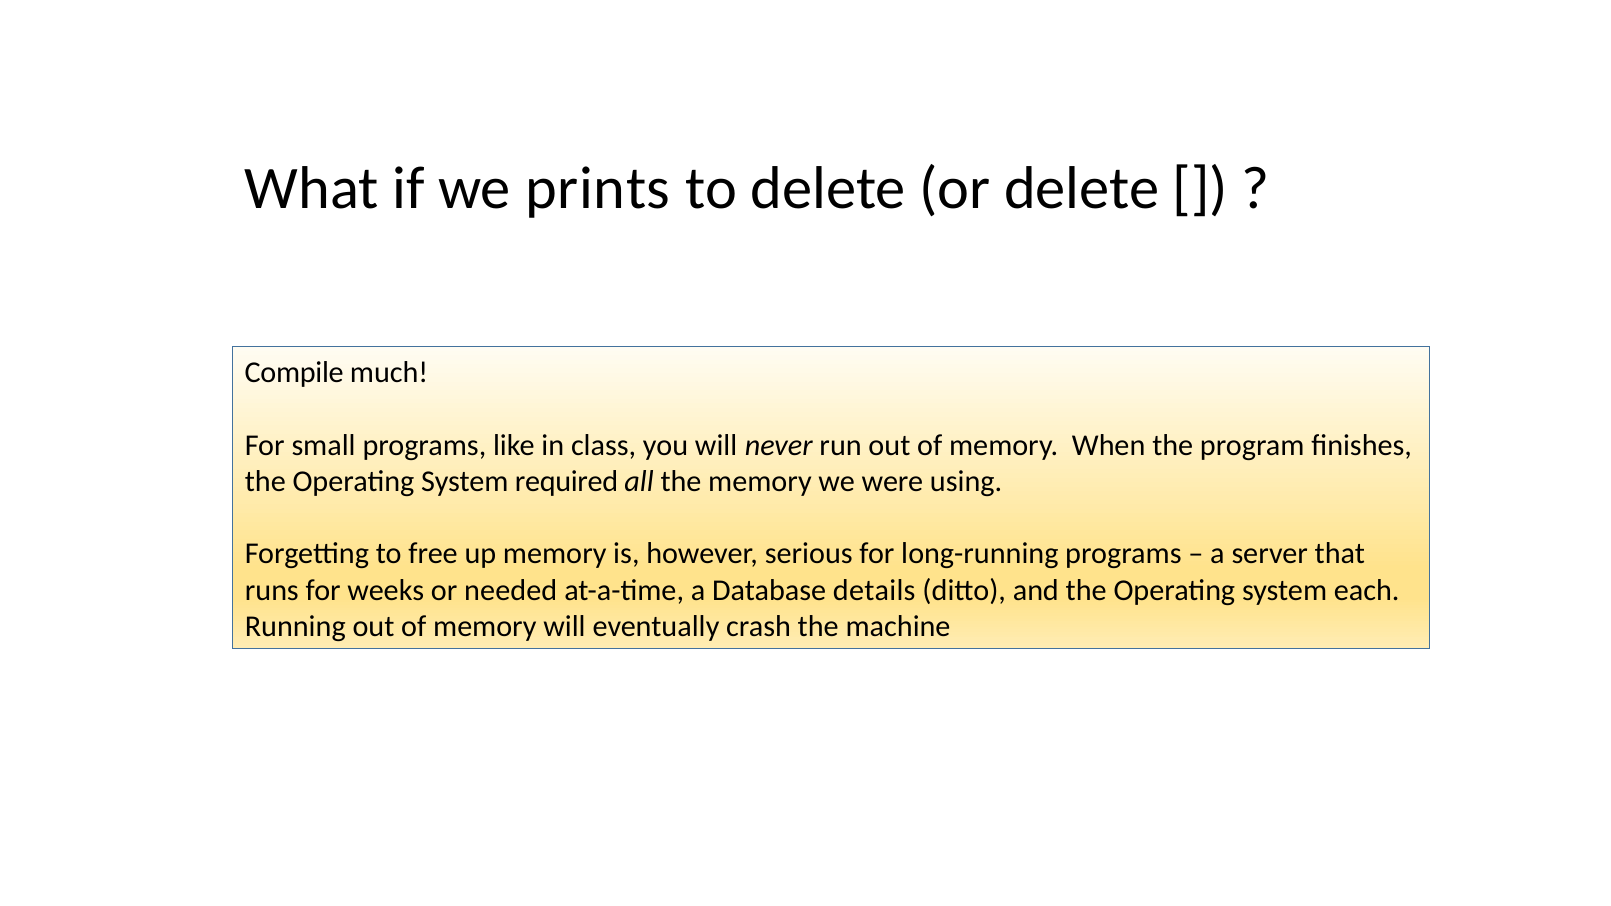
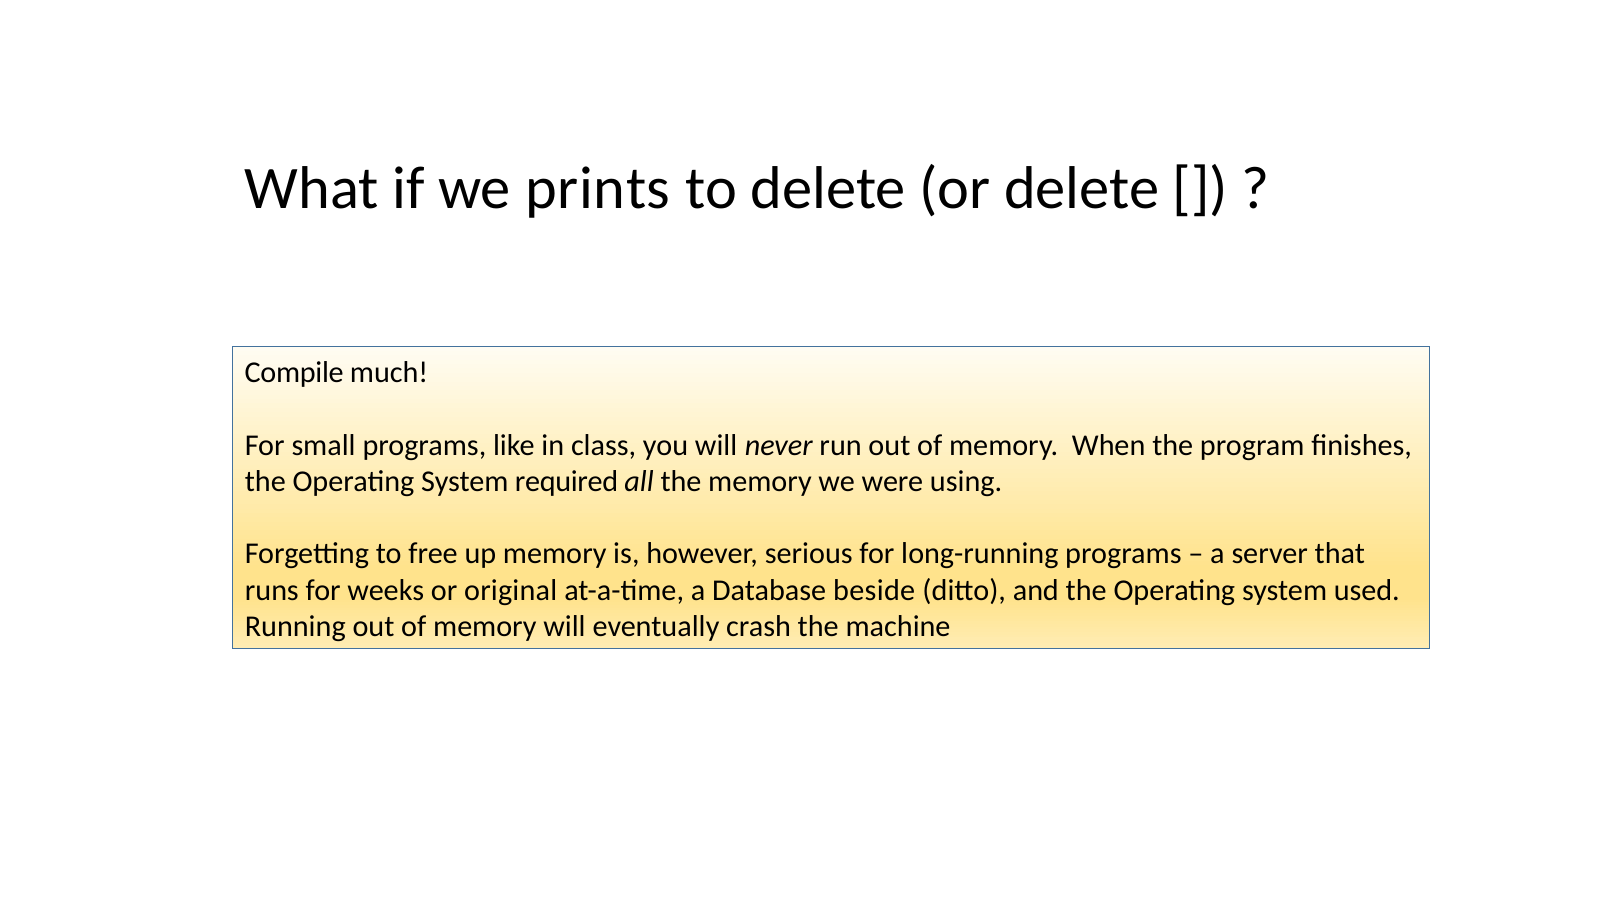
needed: needed -> original
details: details -> beside
each: each -> used
